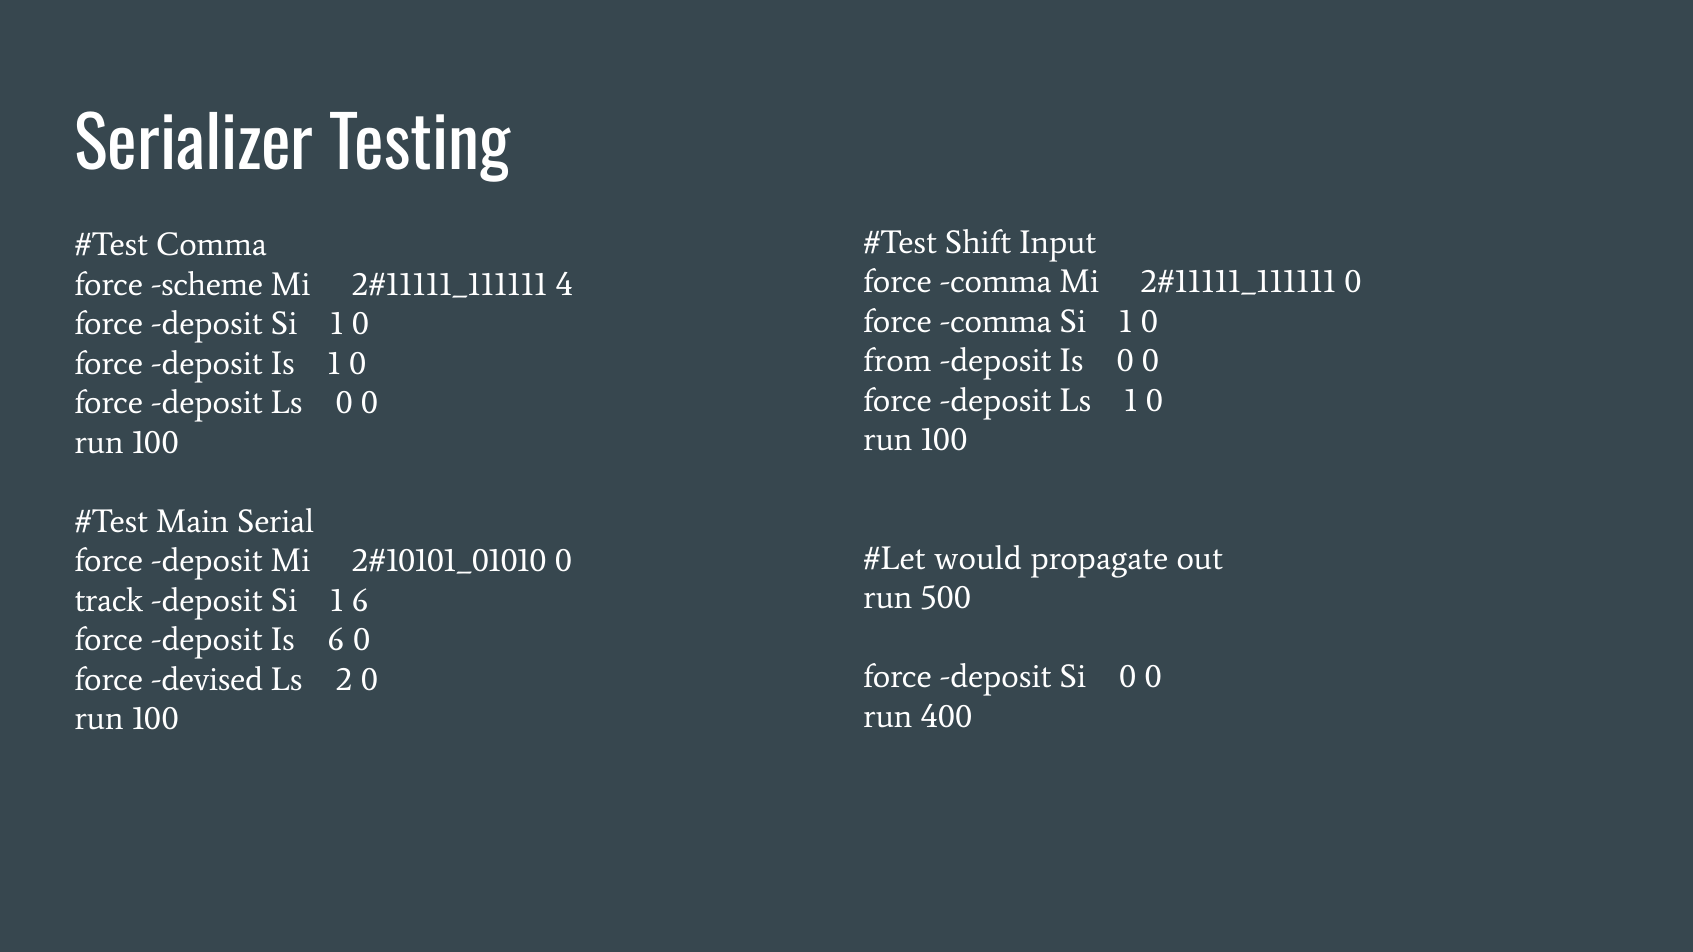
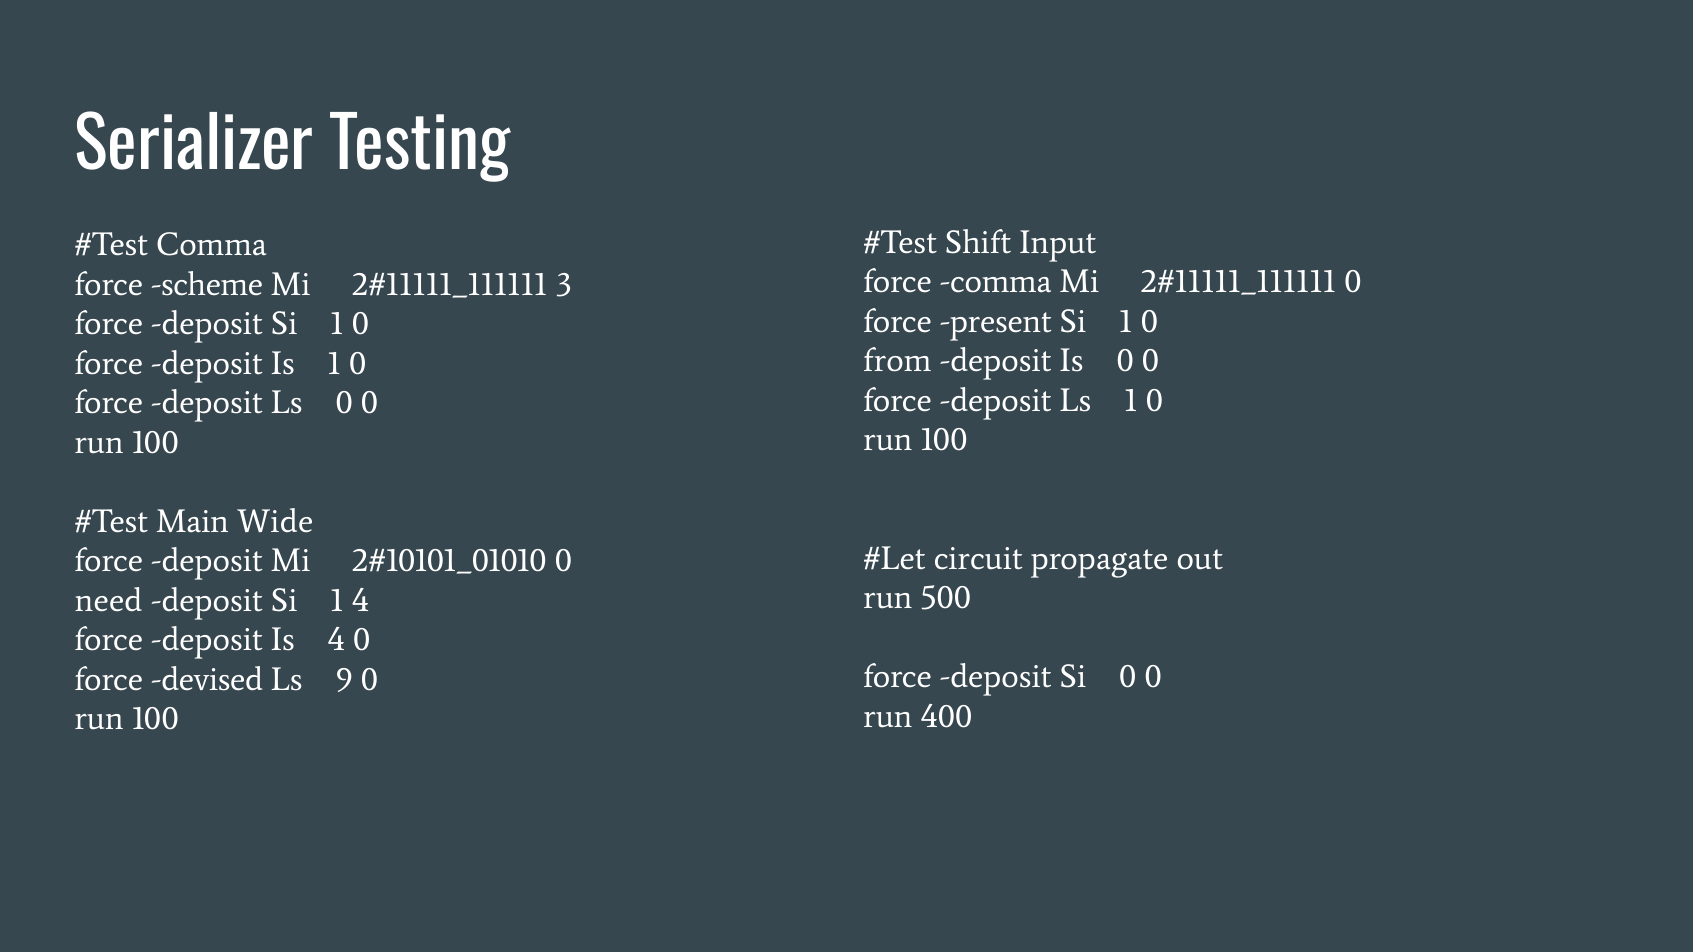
4: 4 -> 3
comma at (996, 322): comma -> present
Serial: Serial -> Wide
would: would -> circuit
track: track -> need
1 6: 6 -> 4
Is 6: 6 -> 4
2: 2 -> 9
